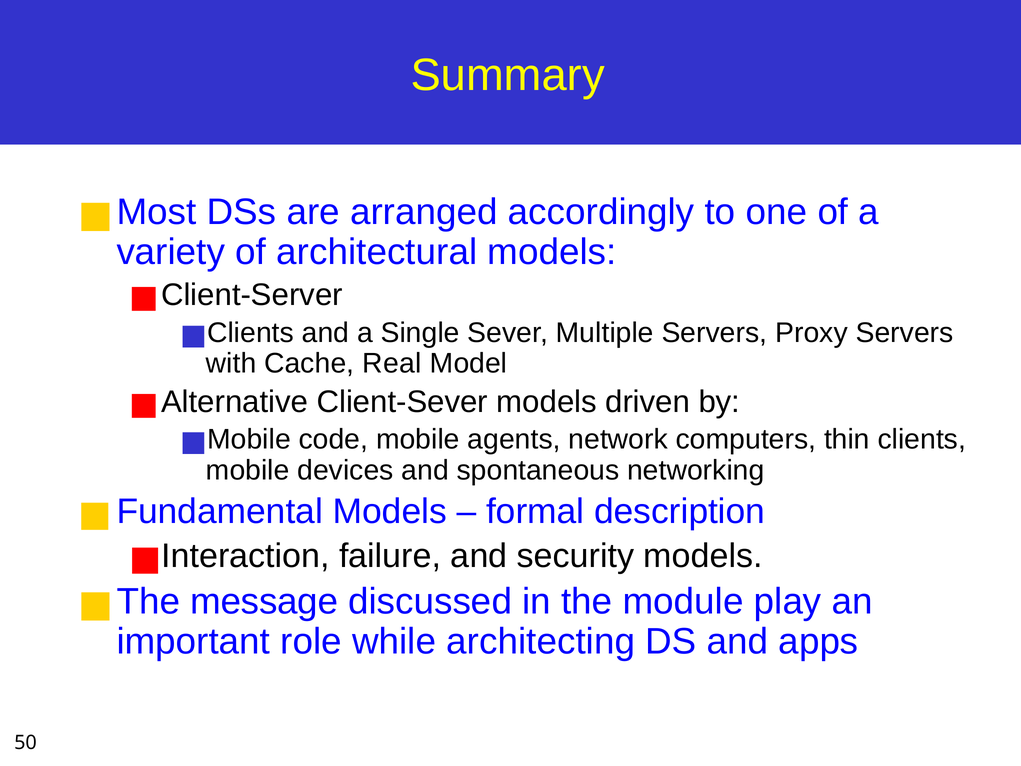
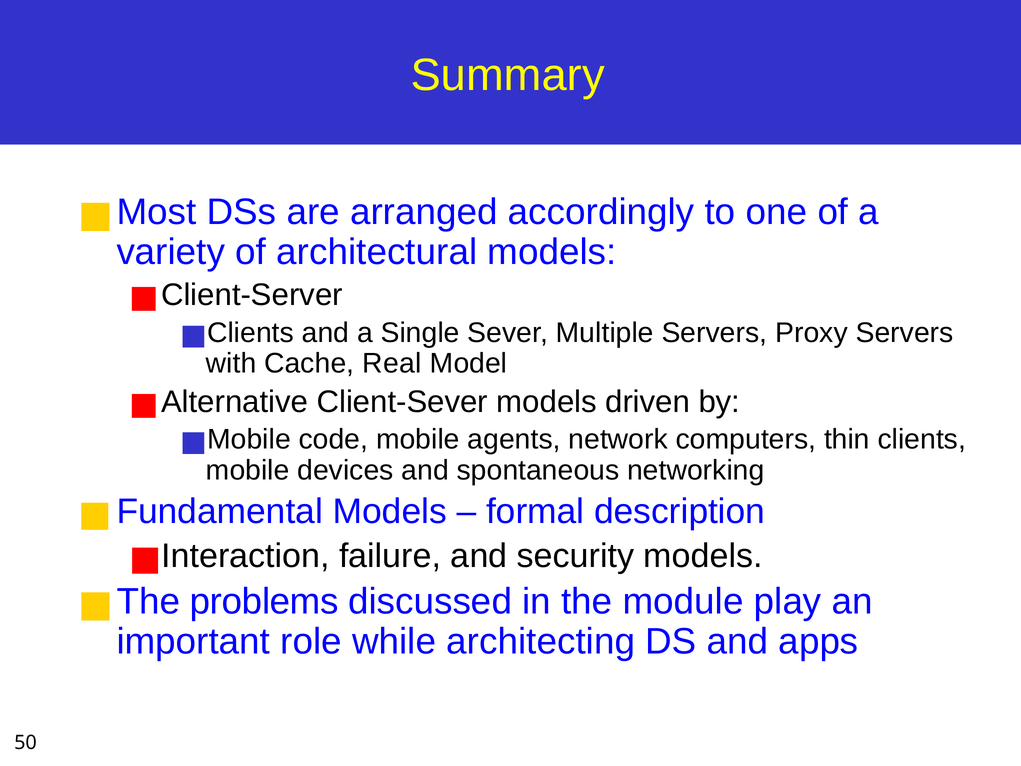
message: message -> problems
